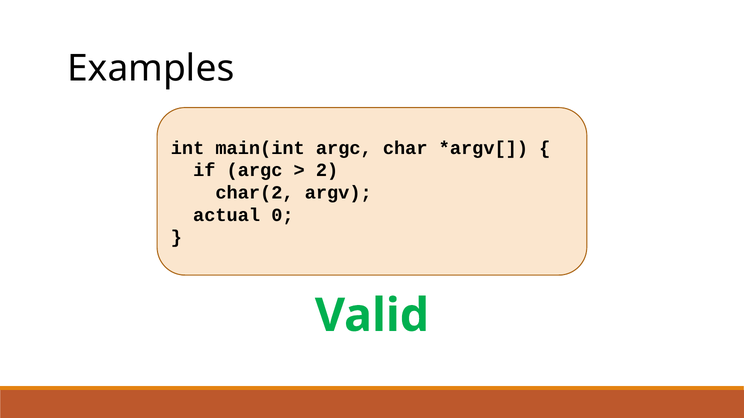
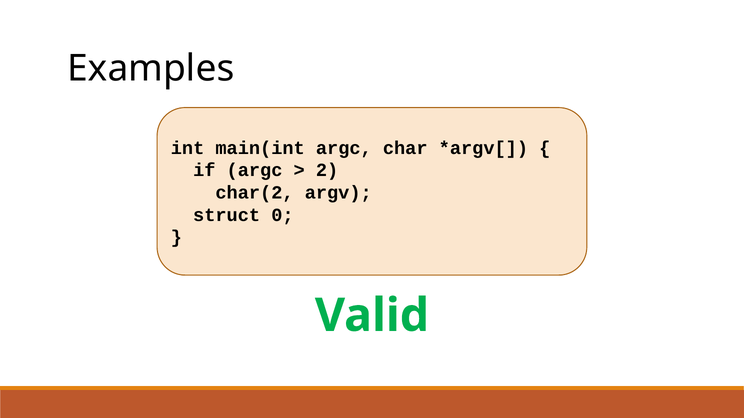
actual: actual -> struct
